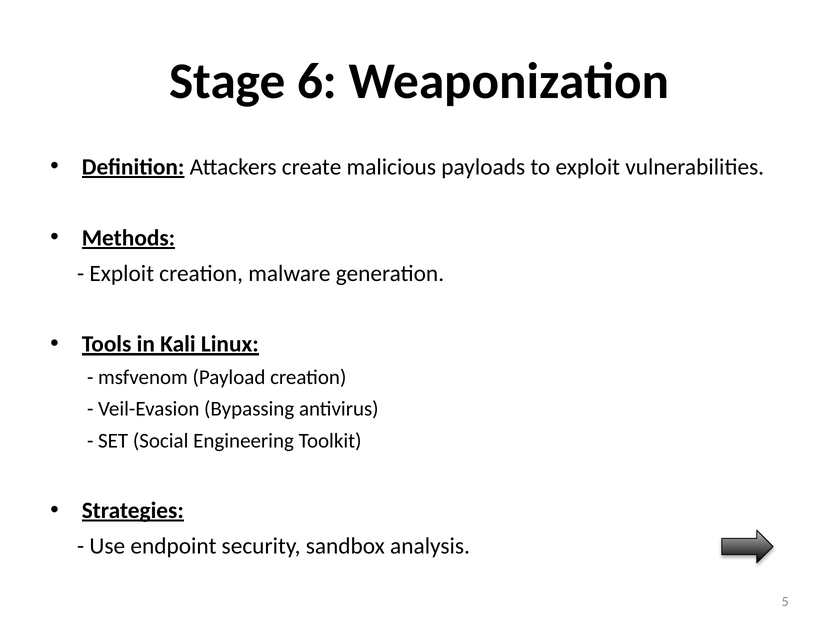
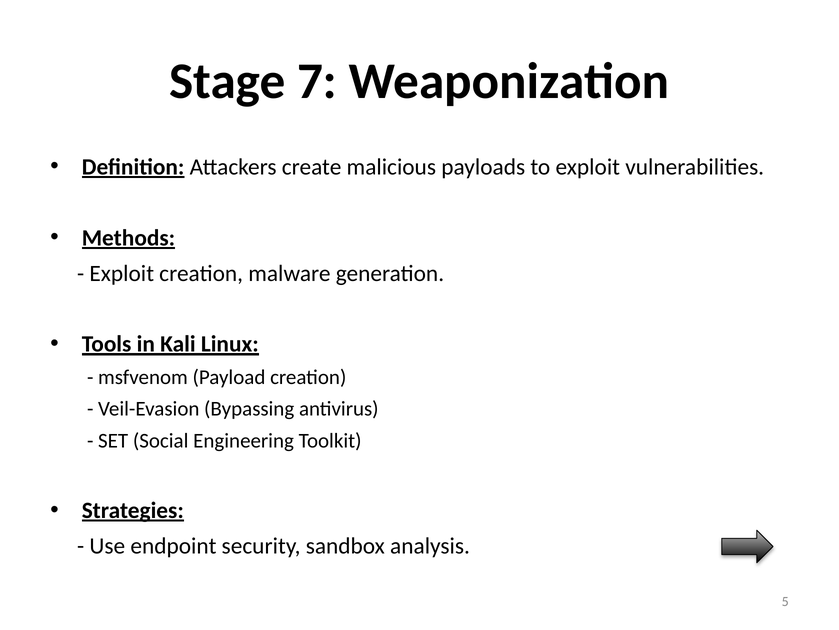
6: 6 -> 7
